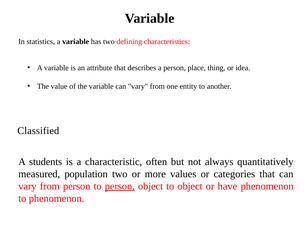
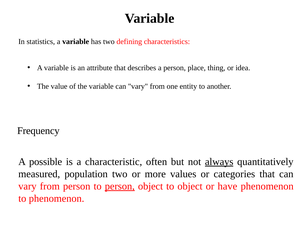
Classified: Classified -> Frequency
students: students -> possible
always underline: none -> present
